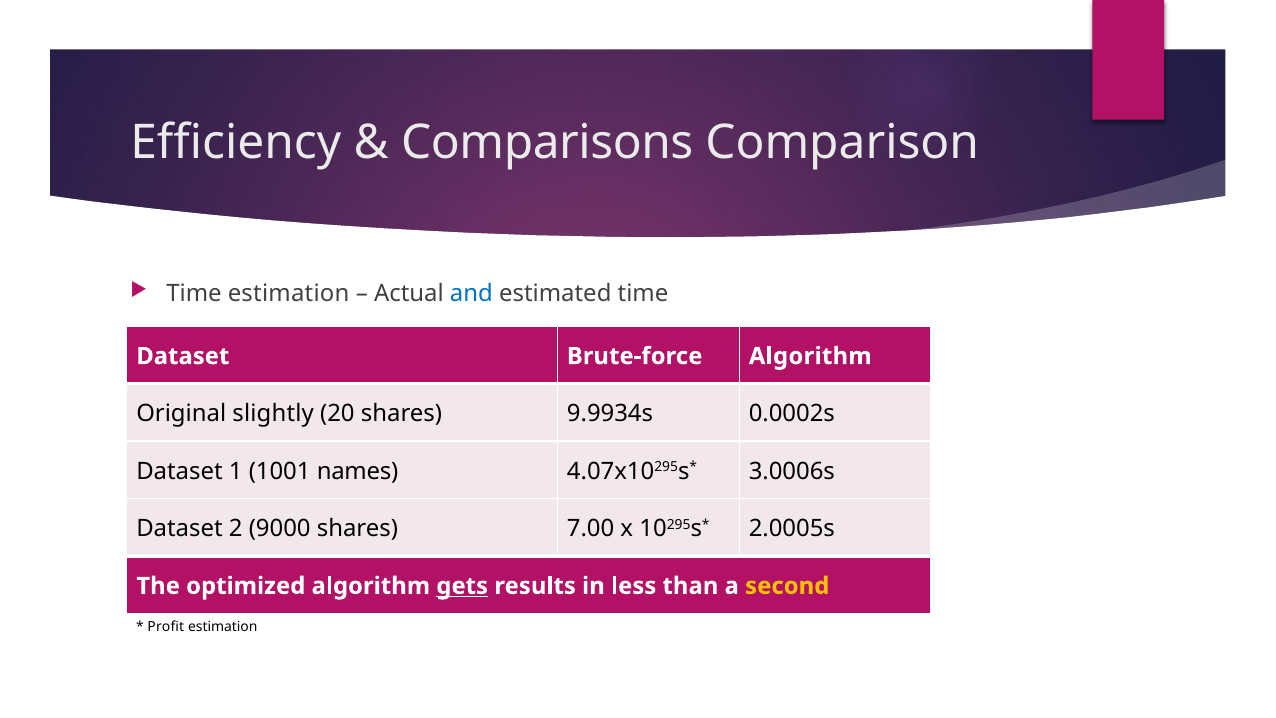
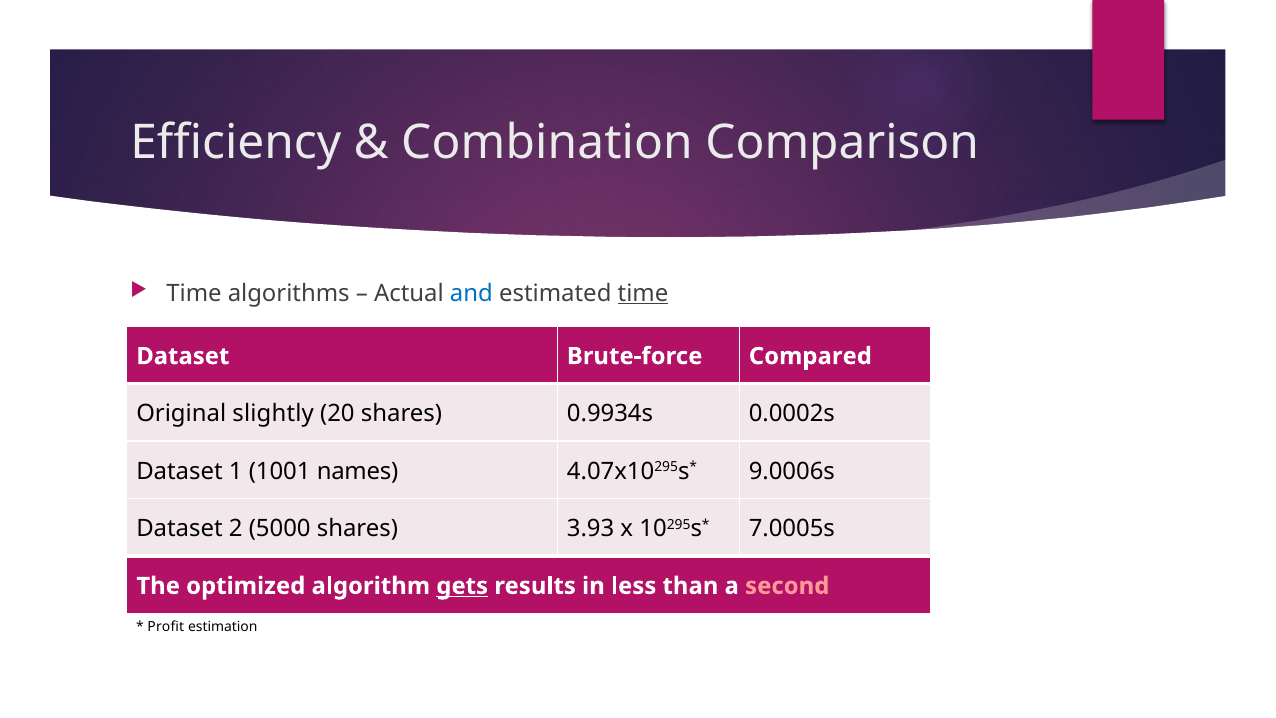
Comparisons: Comparisons -> Combination
Time estimation: estimation -> algorithms
time at (643, 293) underline: none -> present
Brute-force Algorithm: Algorithm -> Compared
9.9934s: 9.9934s -> 0.9934s
3.0006s: 3.0006s -> 9.0006s
9000: 9000 -> 5000
7.00: 7.00 -> 3.93
2.0005s: 2.0005s -> 7.0005s
second colour: yellow -> pink
